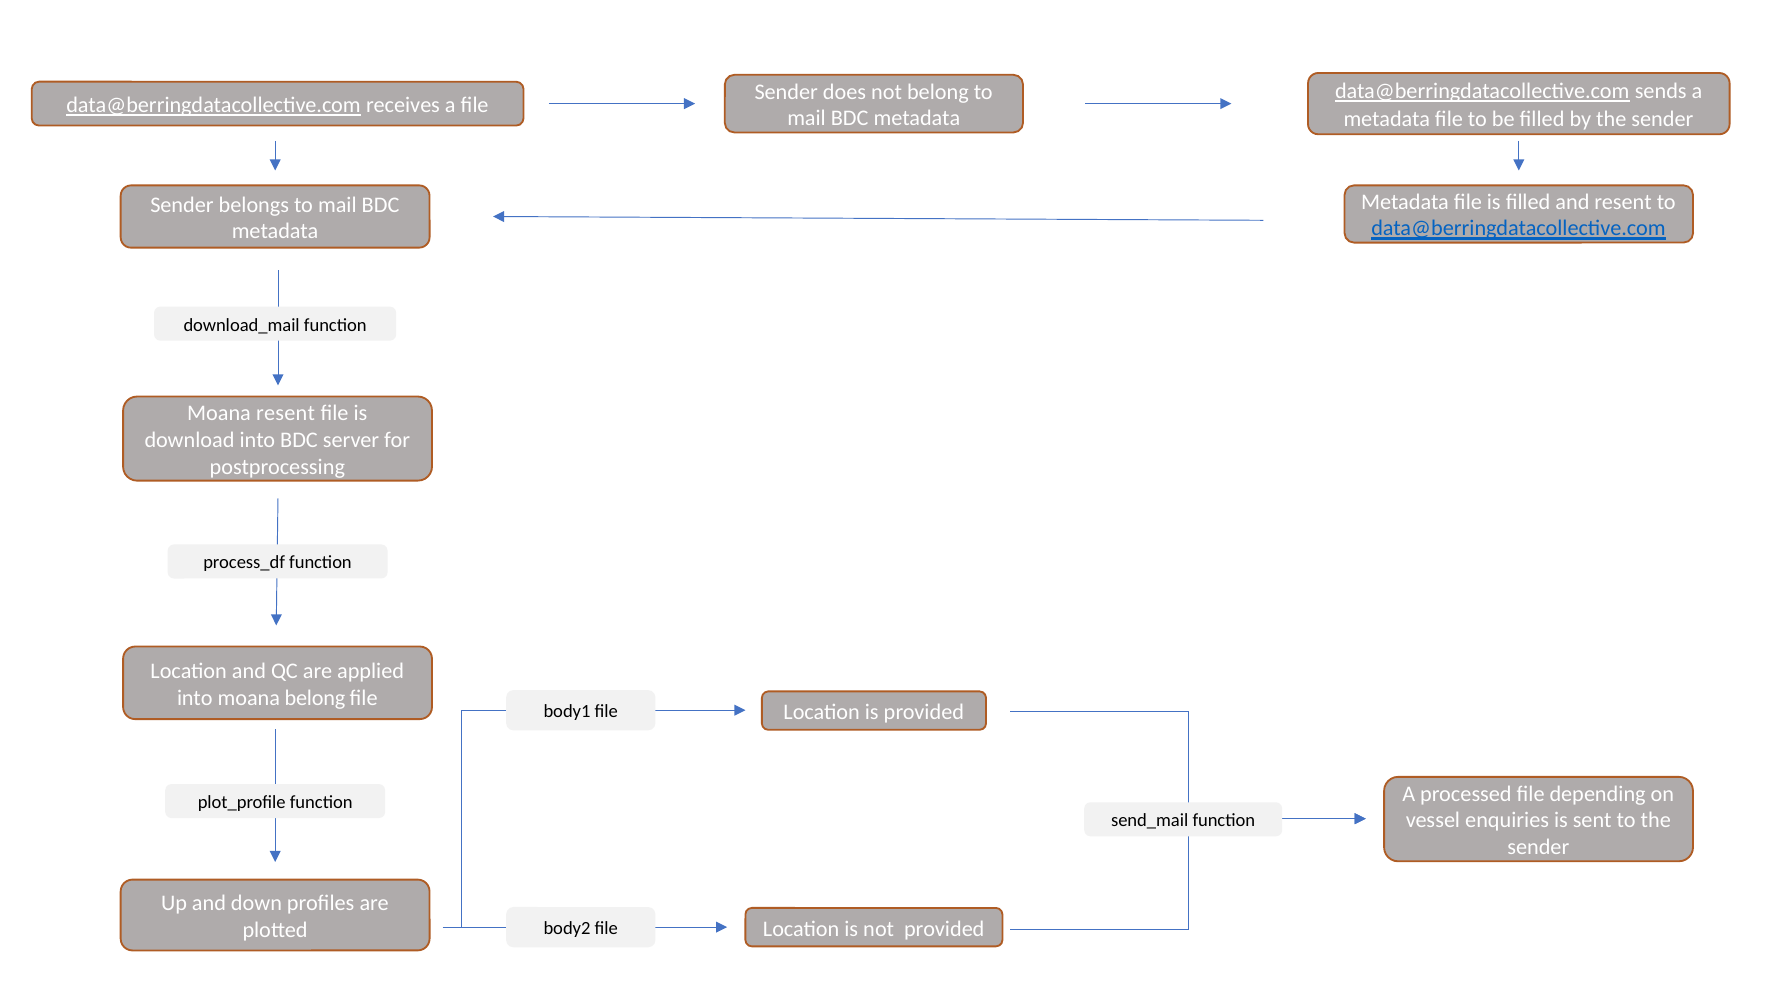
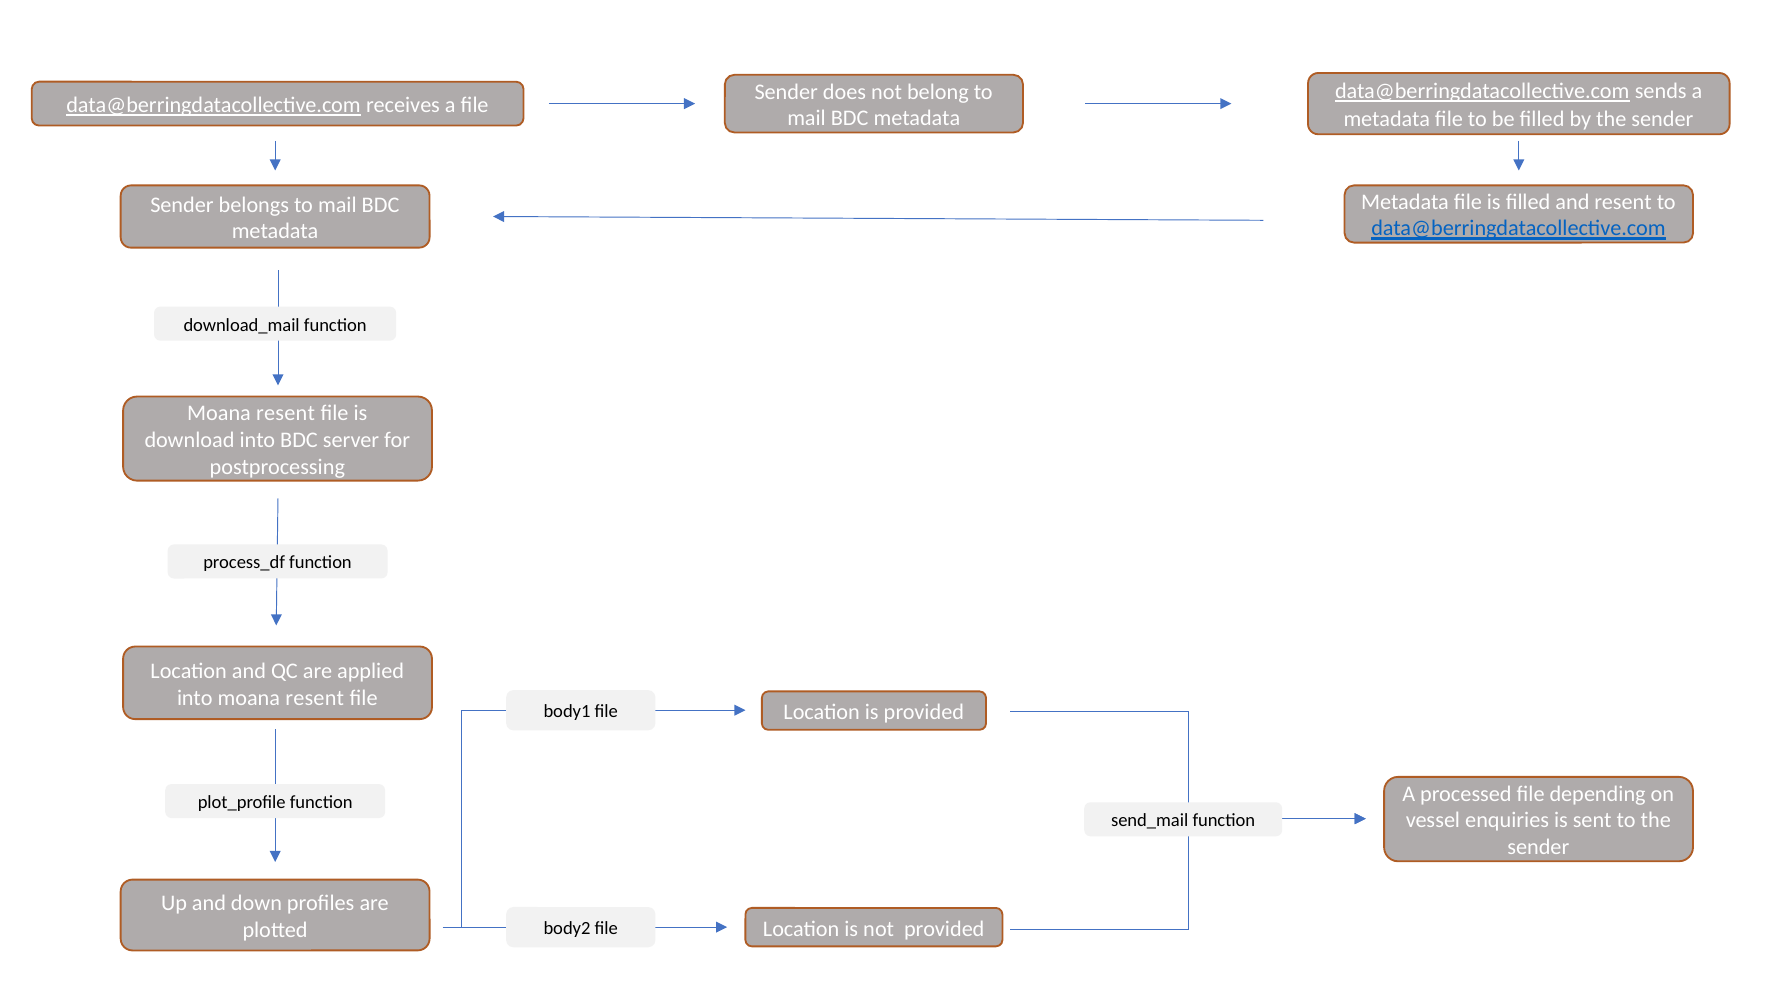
into moana belong: belong -> resent
